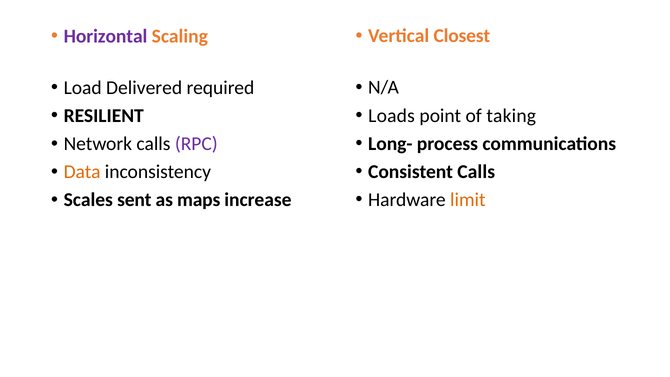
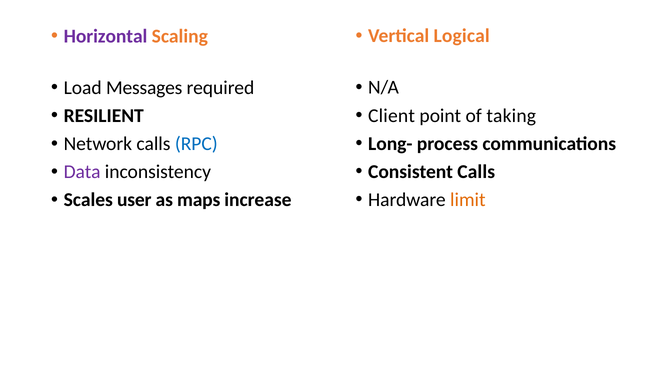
Closest: Closest -> Logical
Delivered: Delivered -> Messages
Loads: Loads -> Client
RPC colour: purple -> blue
Data colour: orange -> purple
sent: sent -> user
